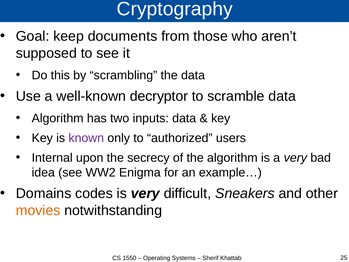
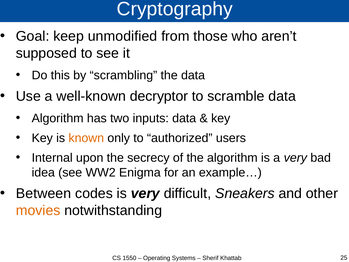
documents: documents -> unmodified
known colour: purple -> orange
Domains: Domains -> Between
